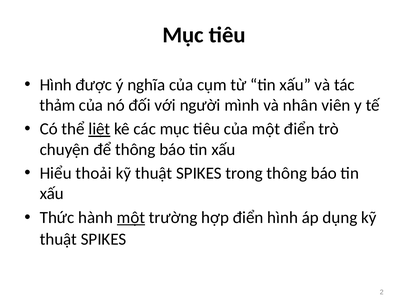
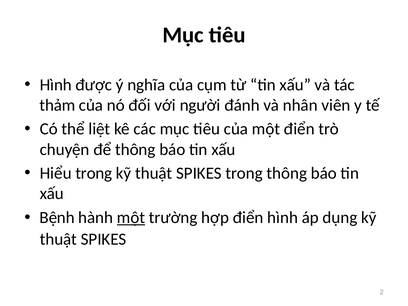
mình: mình -> đánh
liệt underline: present -> none
Hiểu thoải: thoải -> trong
Thức: Thức -> Bệnh
